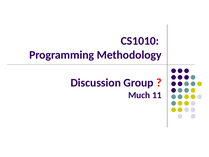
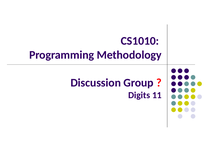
Much: Much -> Digits
